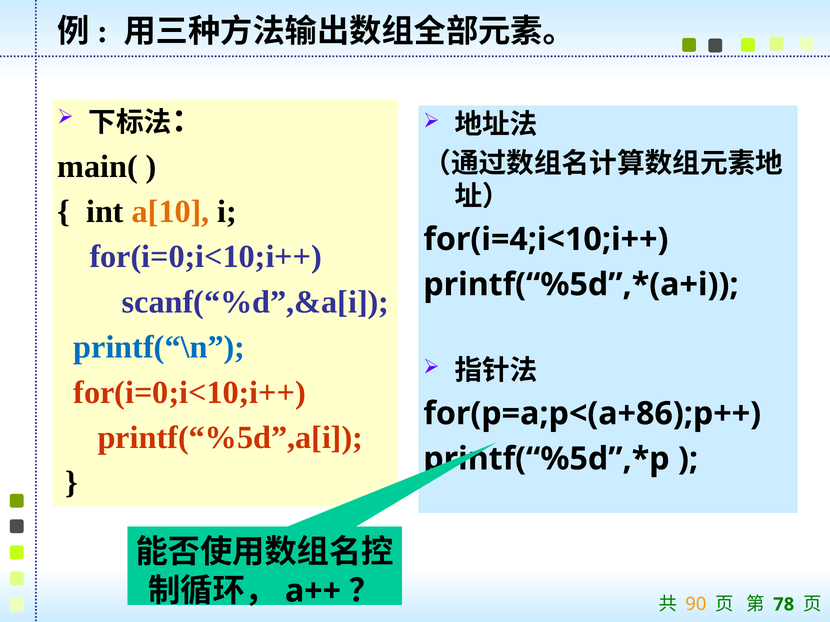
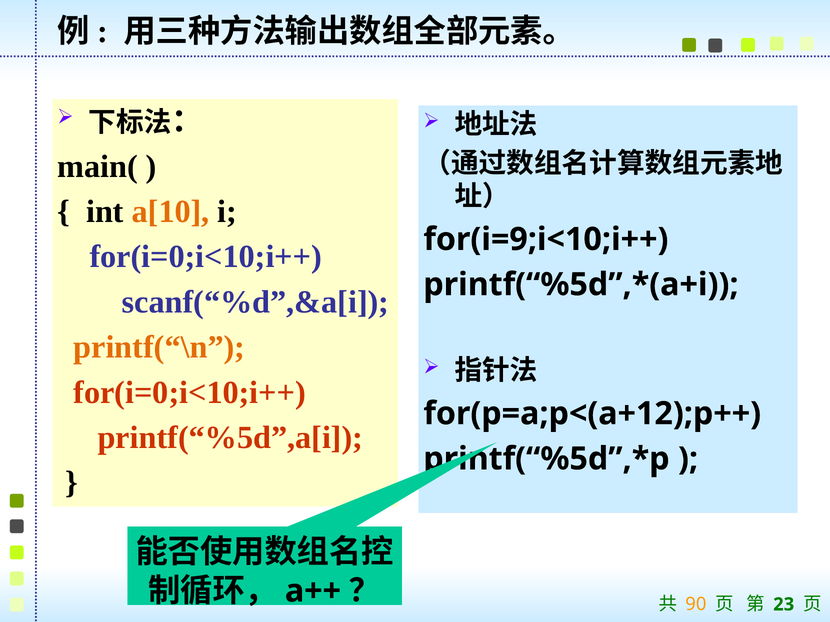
for(i=4;i<10;i++: for(i=4;i<10;i++ -> for(i=9;i<10;i++
printf(“\n colour: blue -> orange
for(p=a;p<(a+86);p++: for(p=a;p<(a+86);p++ -> for(p=a;p<(a+12);p++
78: 78 -> 23
